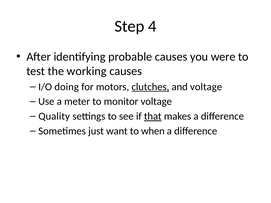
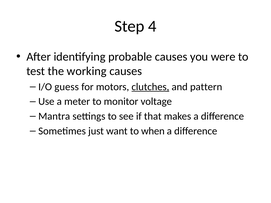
doing: doing -> guess
and voltage: voltage -> pattern
Quality: Quality -> Mantra
that underline: present -> none
